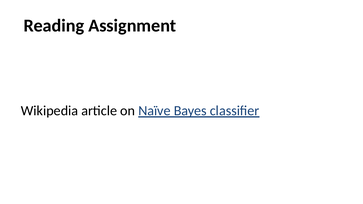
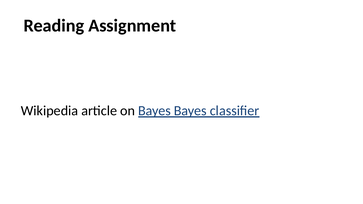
on Naïve: Naïve -> Bayes
